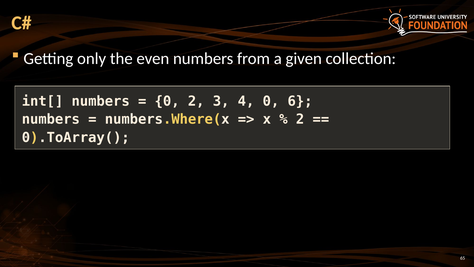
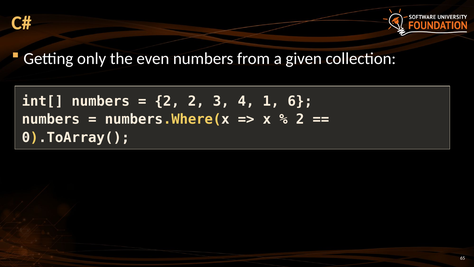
0 at (167, 101): 0 -> 2
4 0: 0 -> 1
